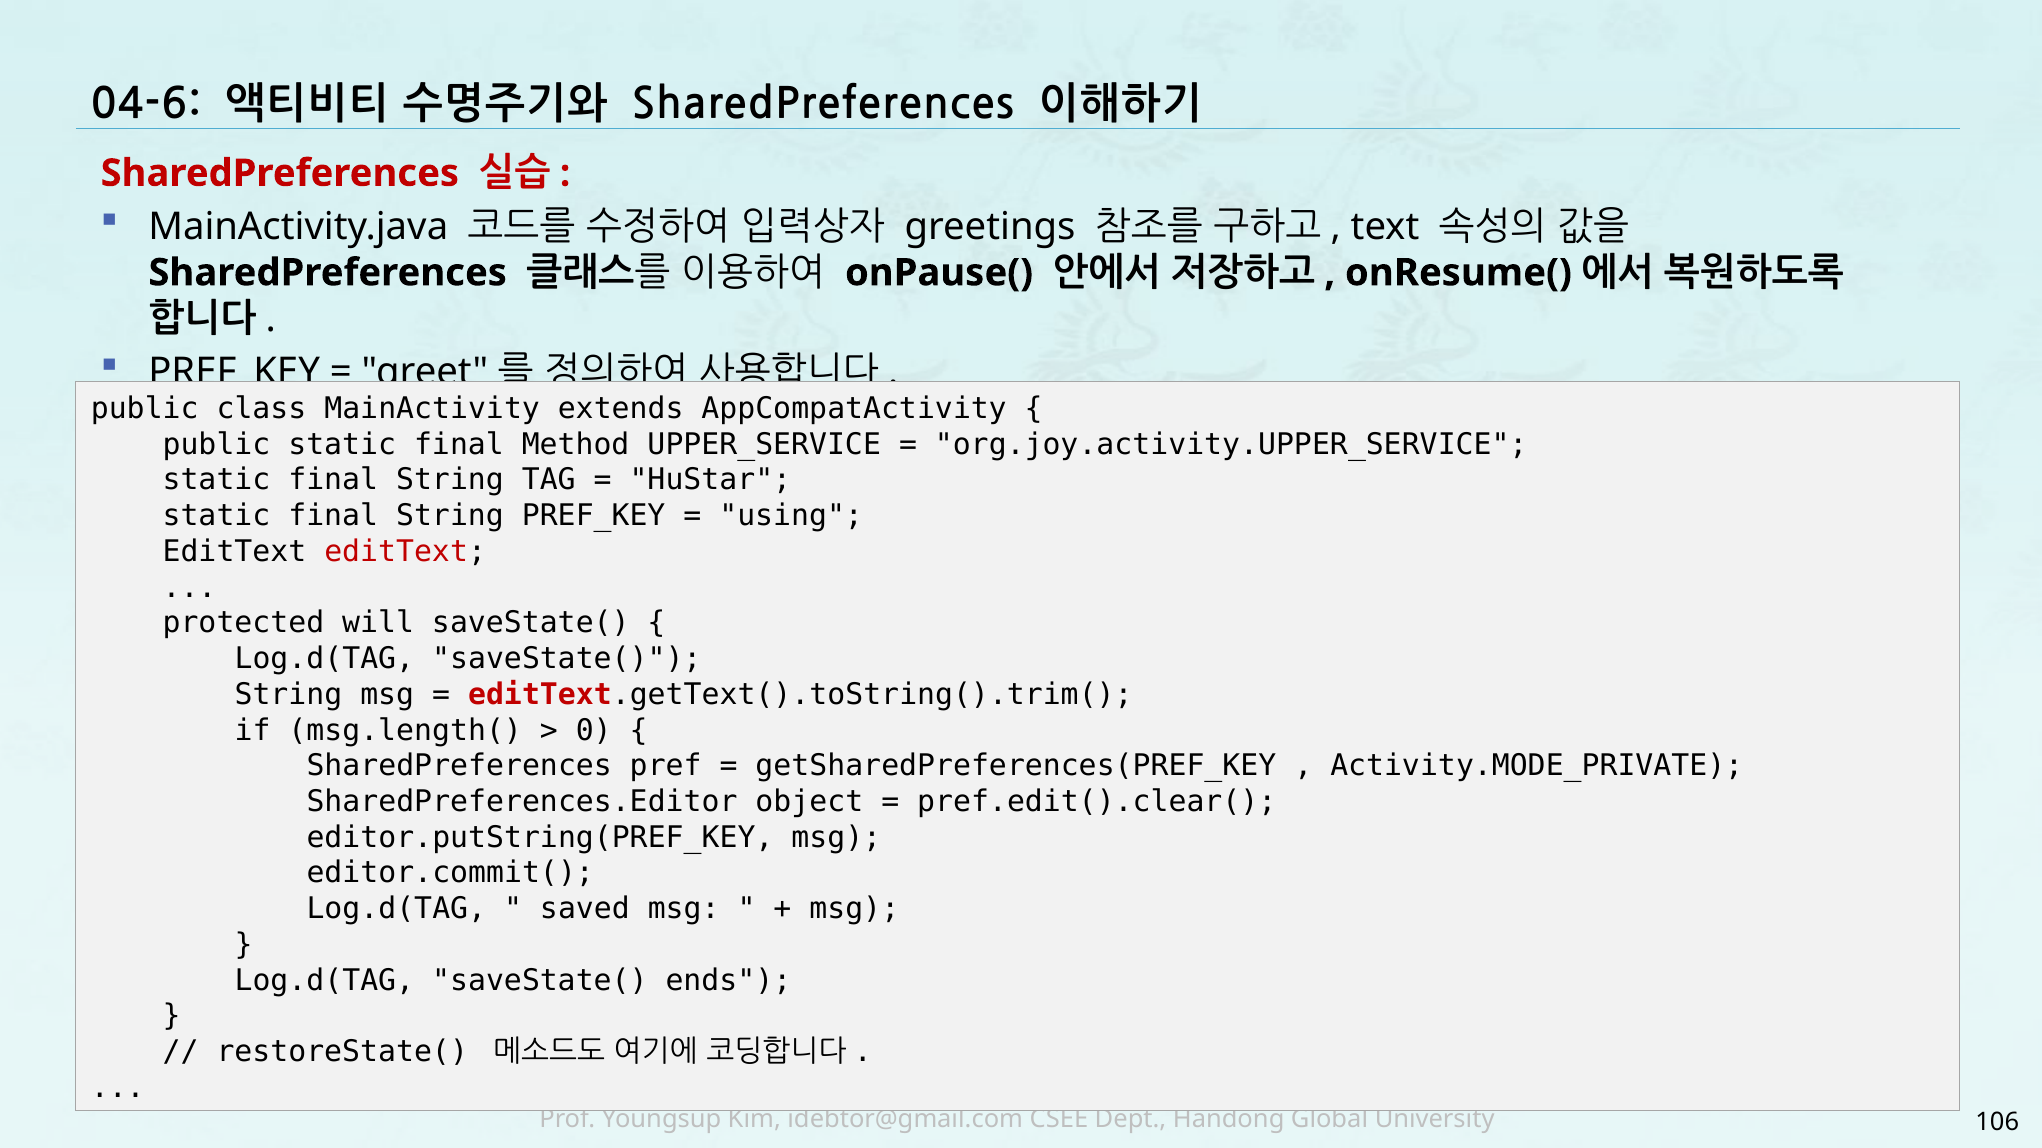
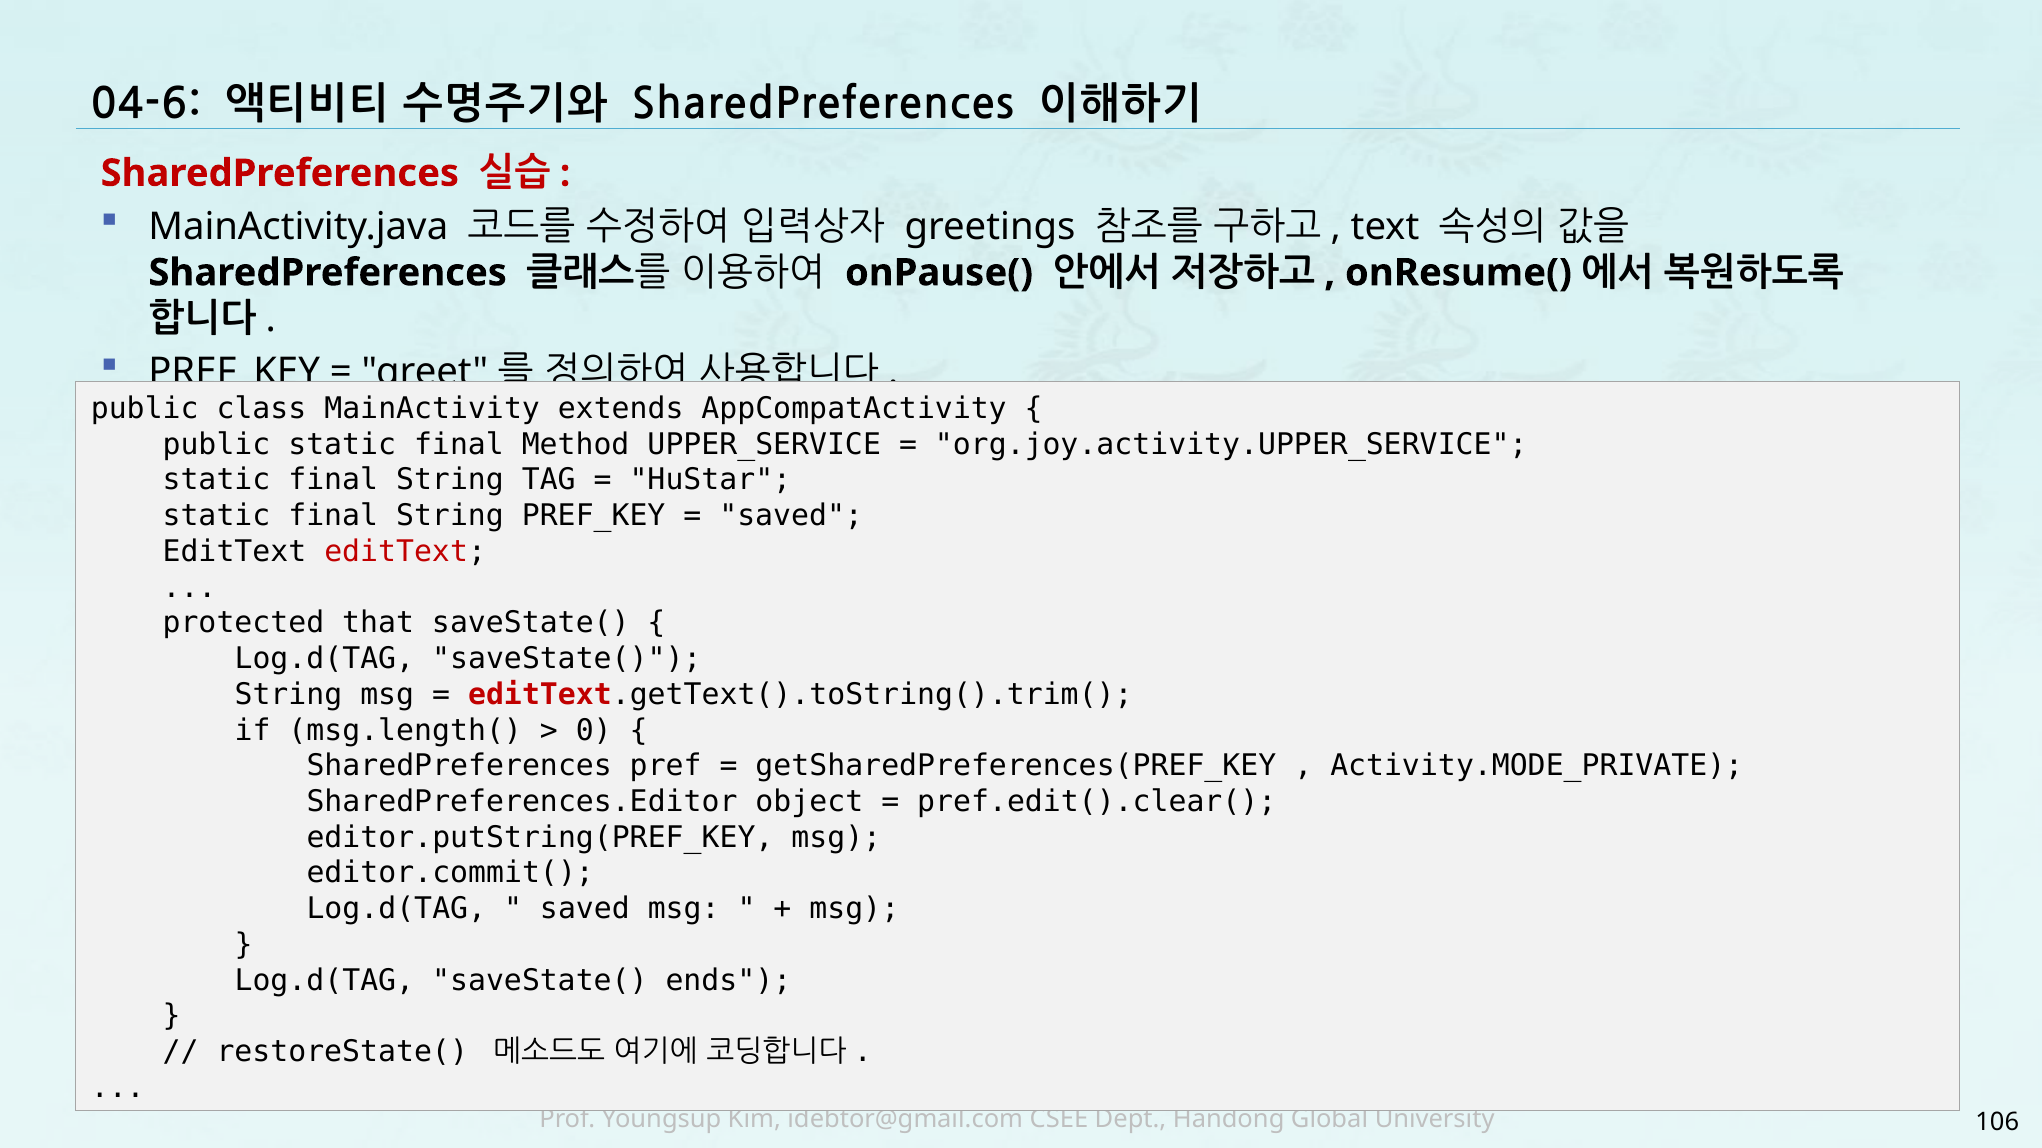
using at (791, 516): using -> saved
will: will -> that
